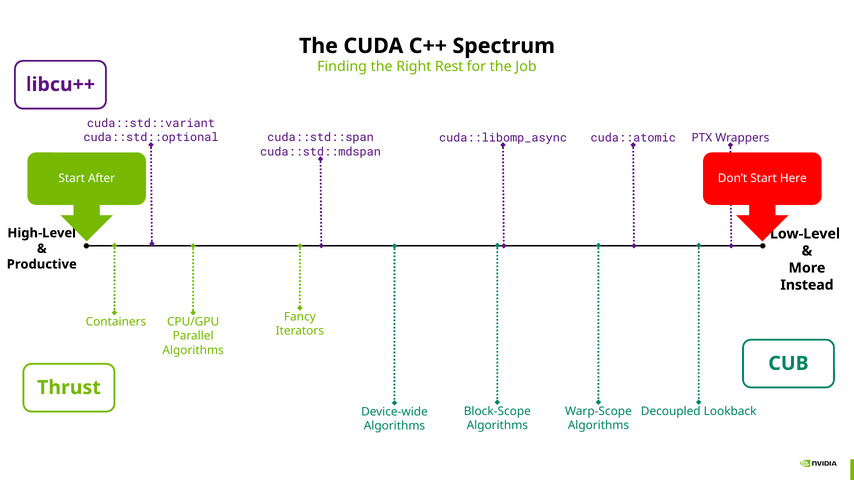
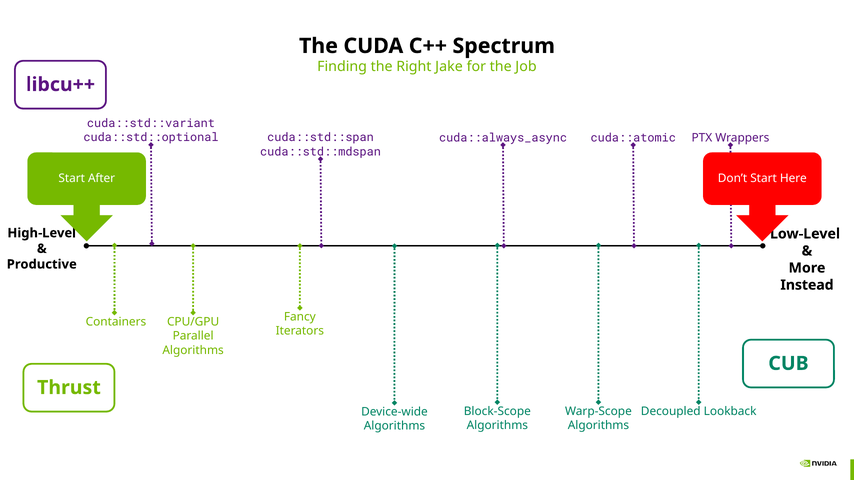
Rest: Rest -> Jake
cuda::libomp_async: cuda::libomp_async -> cuda::always_async
